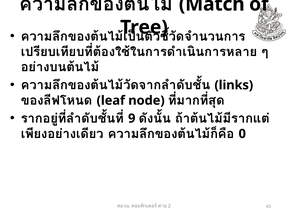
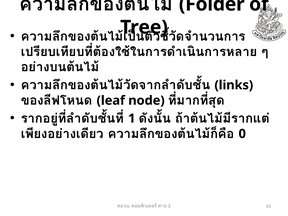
Match: Match -> Folder
9: 9 -> 1
